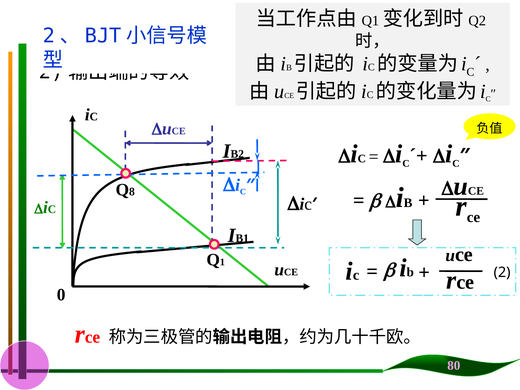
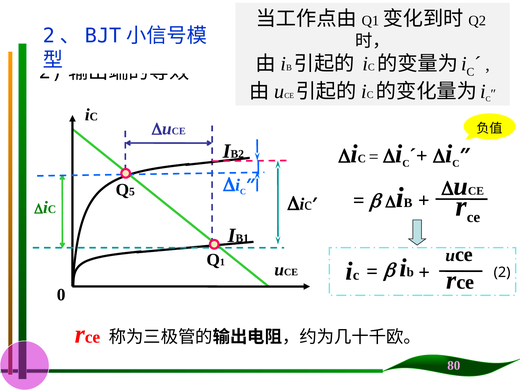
8: 8 -> 5
